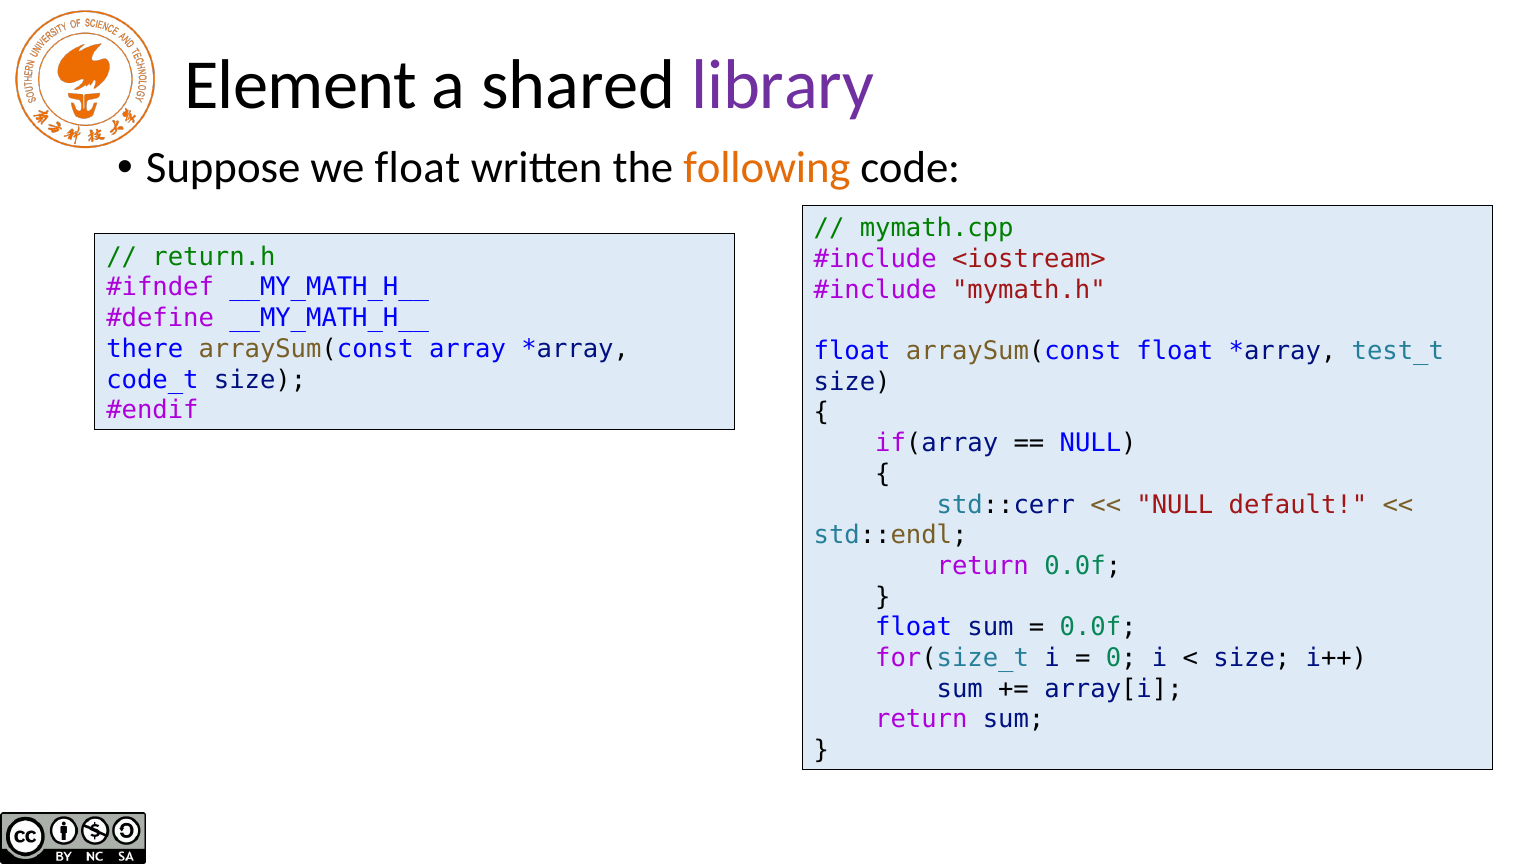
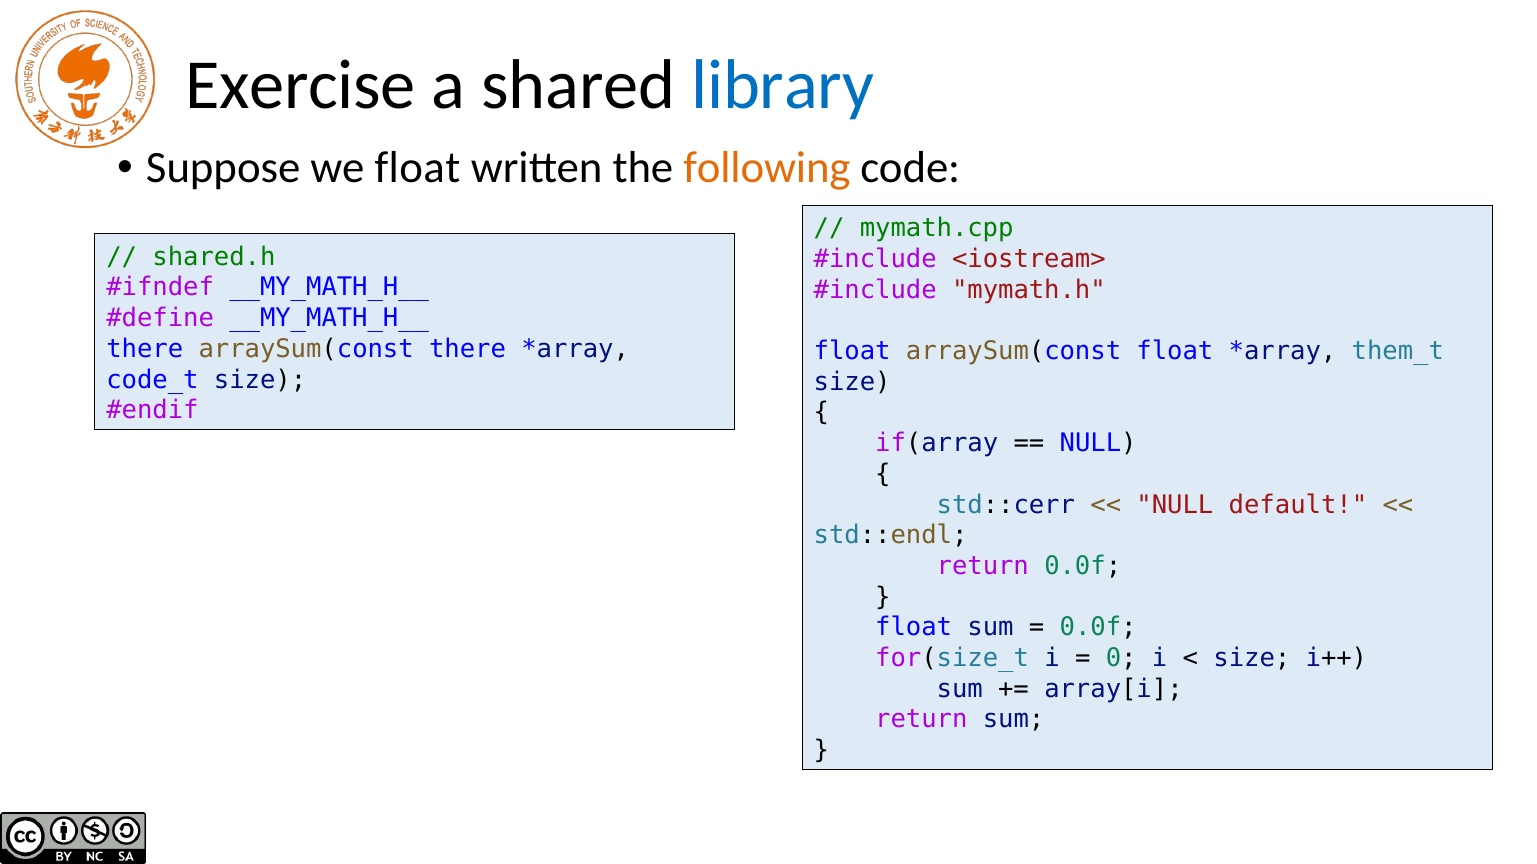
Element: Element -> Exercise
library colour: purple -> blue
return.h: return.h -> shared.h
arraySum(const array: array -> there
test_t: test_t -> them_t
